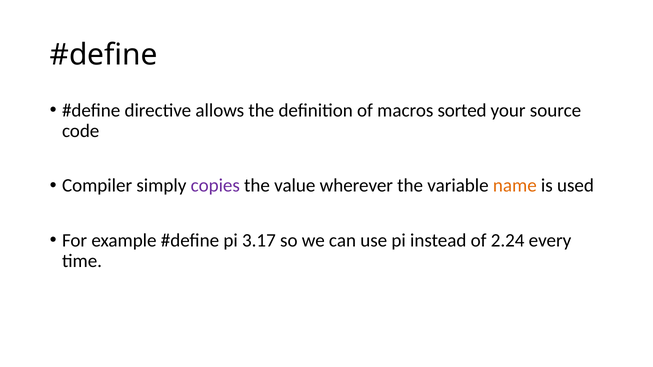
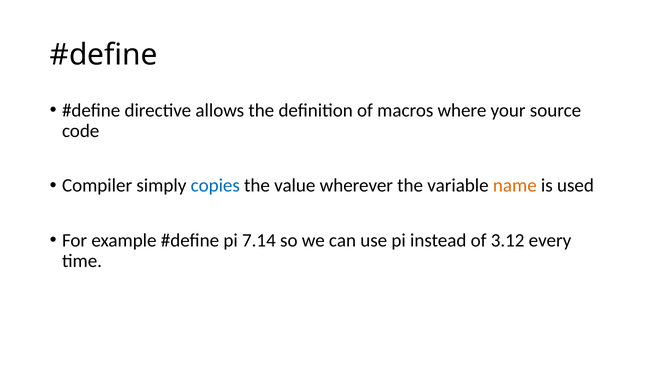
sorted: sorted -> where
copies colour: purple -> blue
3.17: 3.17 -> 7.14
2.24: 2.24 -> 3.12
